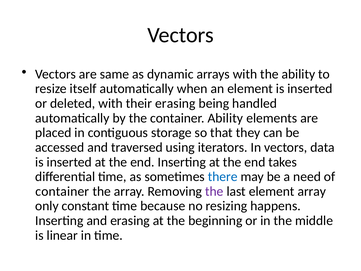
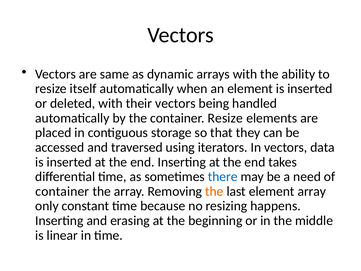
their erasing: erasing -> vectors
container Ability: Ability -> Resize
the at (214, 191) colour: purple -> orange
